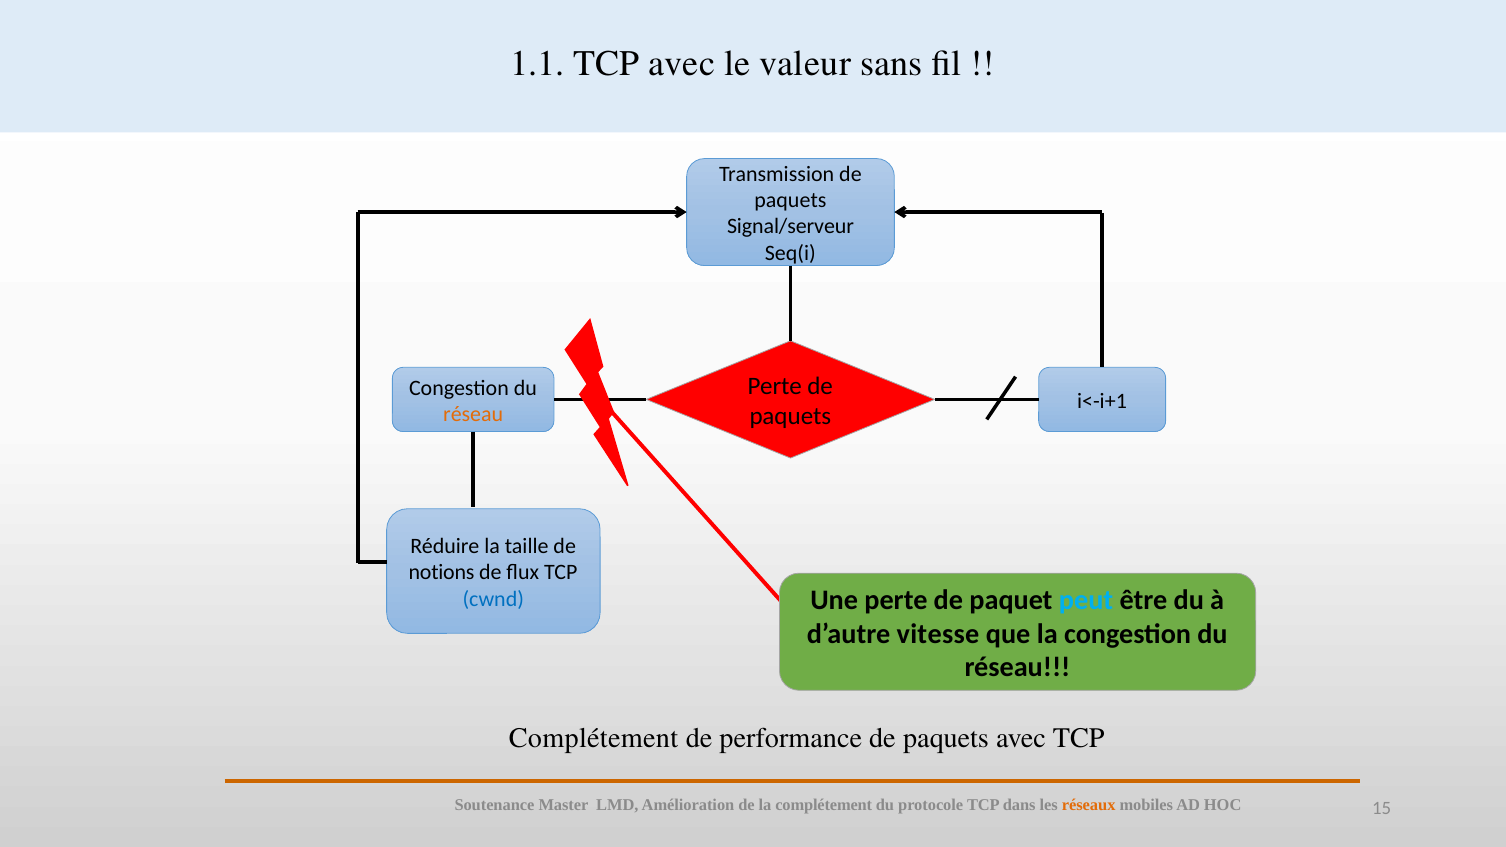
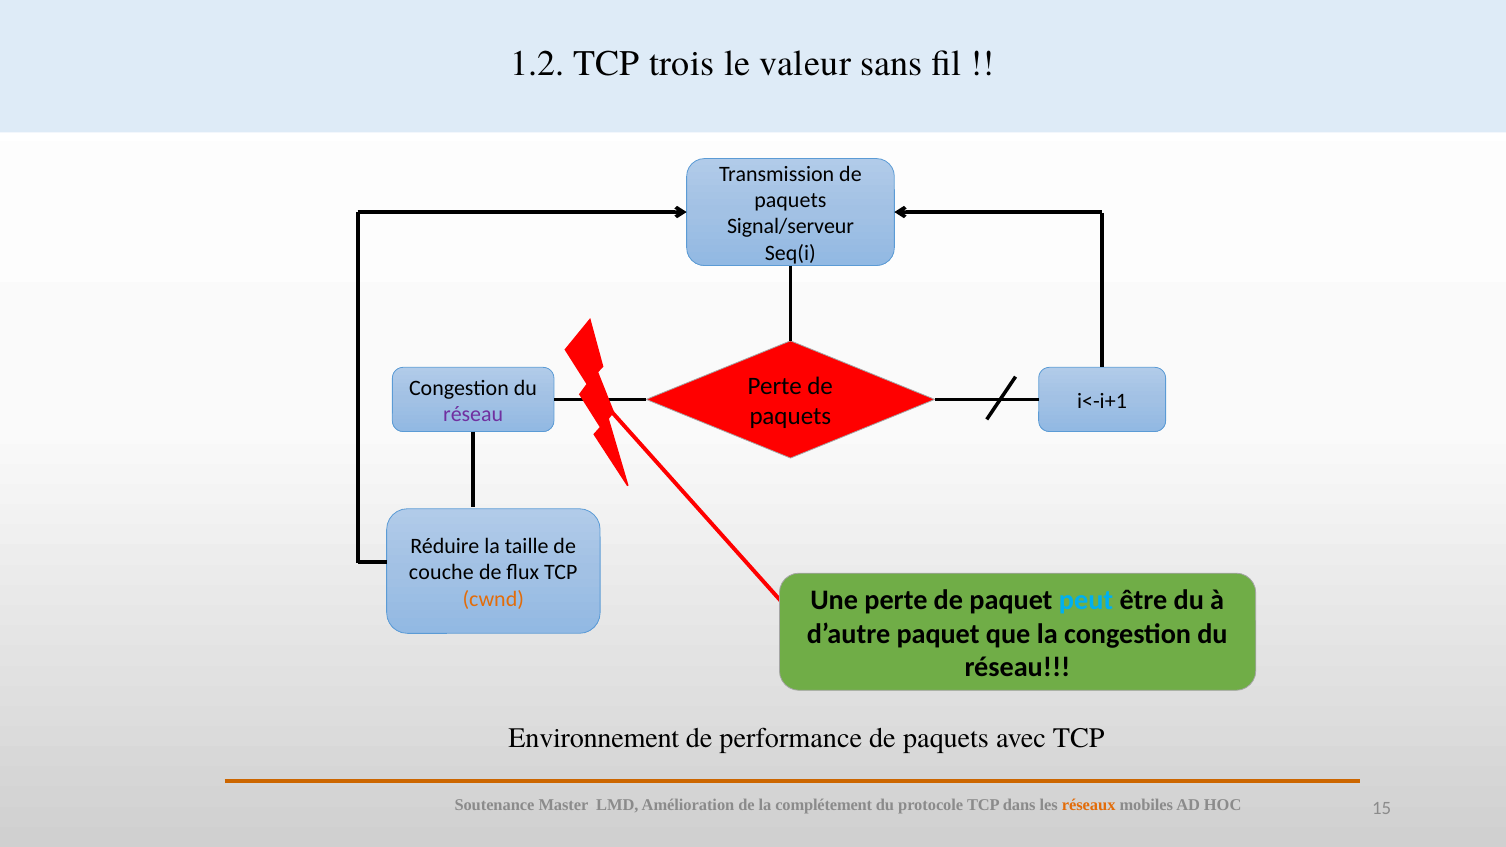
1.1: 1.1 -> 1.2
TCP avec: avec -> trois
réseau at (473, 414) colour: orange -> purple
notions: notions -> couche
cwnd colour: blue -> orange
d’autre vitesse: vitesse -> paquet
Complétement at (594, 738): Complétement -> Environnement
